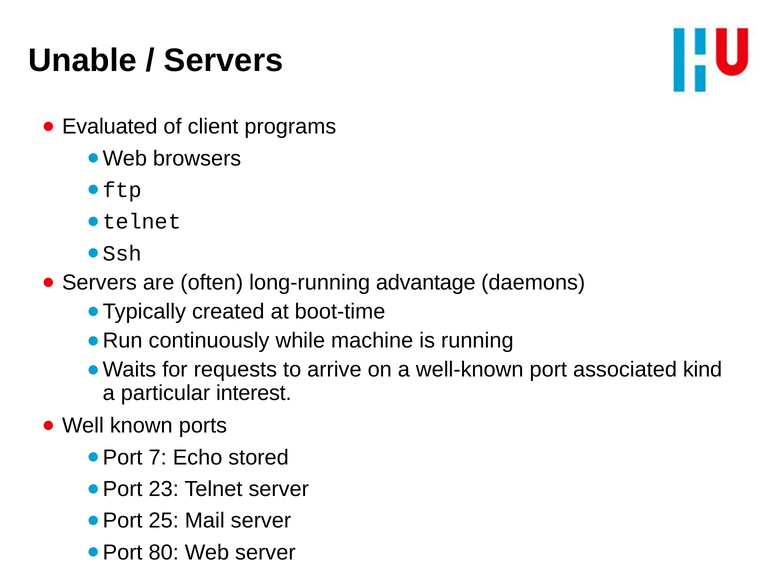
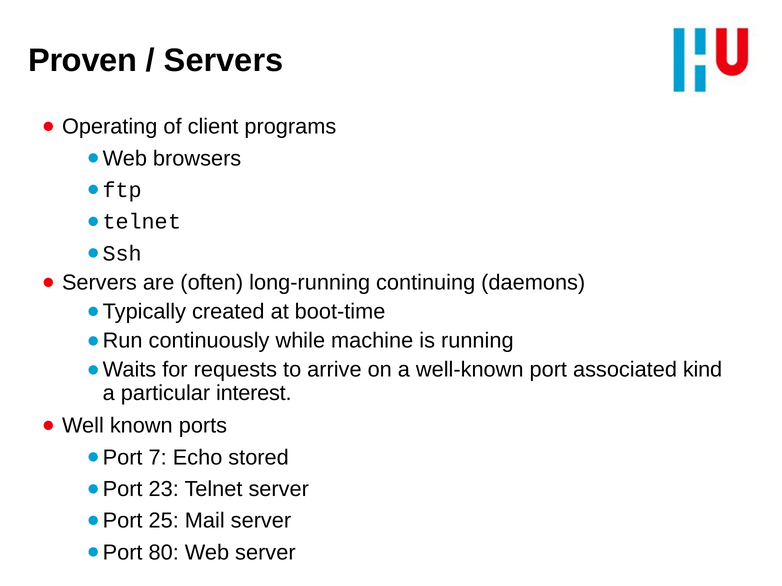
Unable: Unable -> Proven
Evaluated: Evaluated -> Operating
advantage: advantage -> continuing
